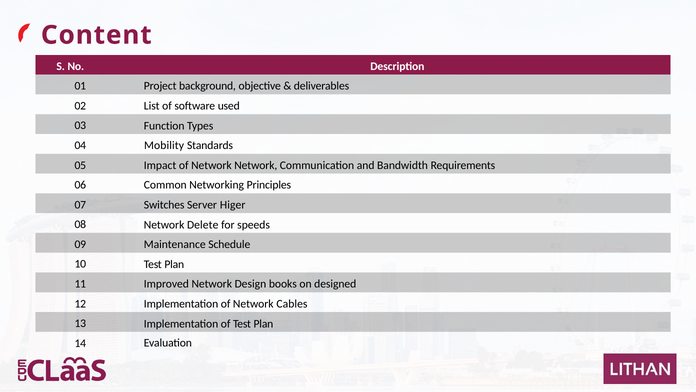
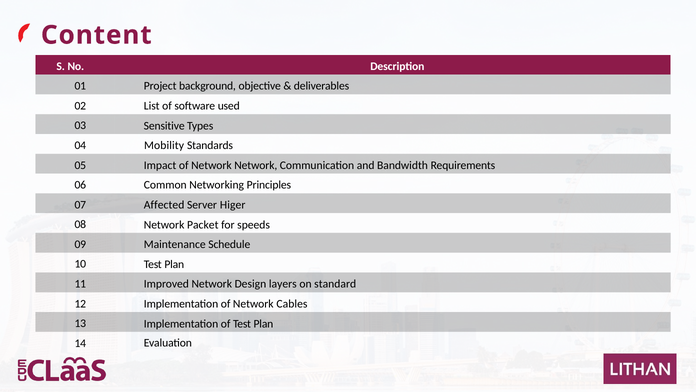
Function: Function -> Sensitive
Switches: Switches -> Affected
Delete: Delete -> Packet
books: books -> layers
designed: designed -> standard
